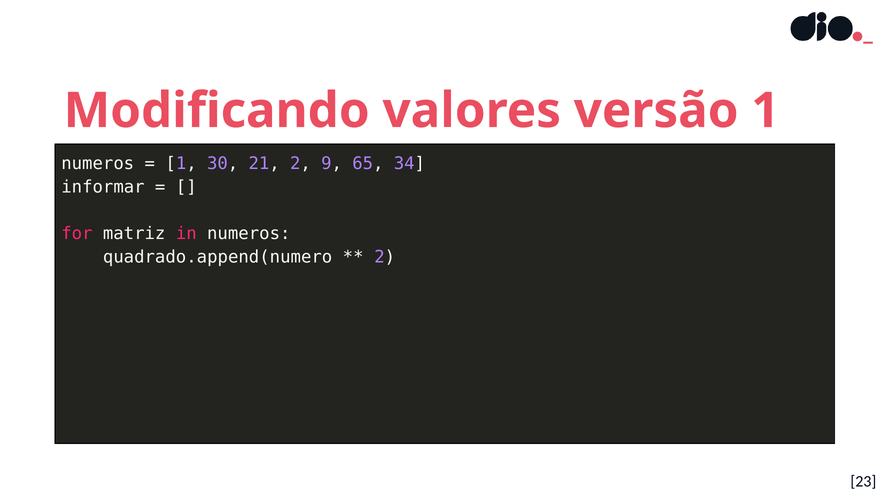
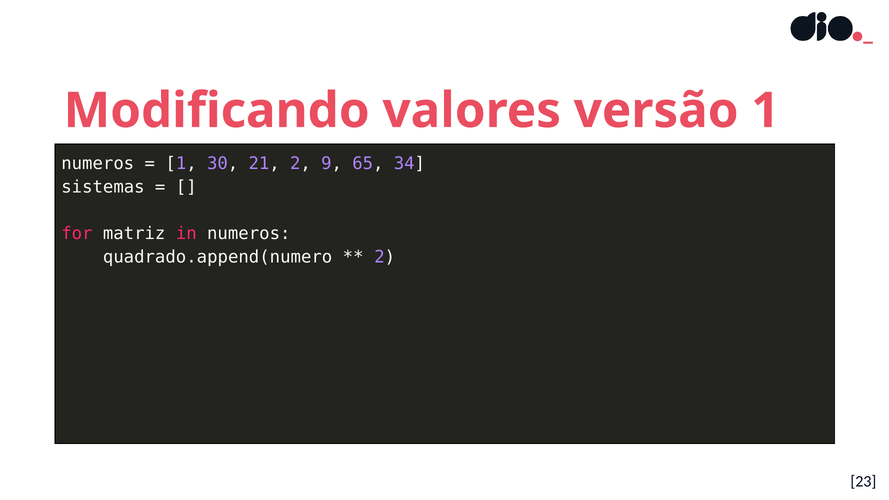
informar: informar -> sistemas
